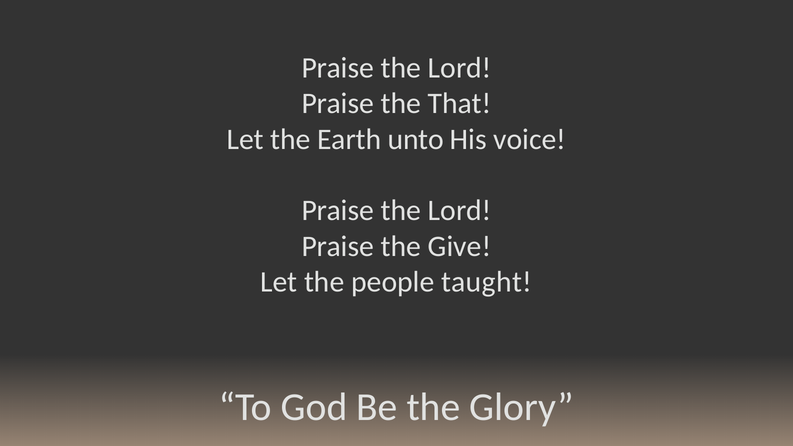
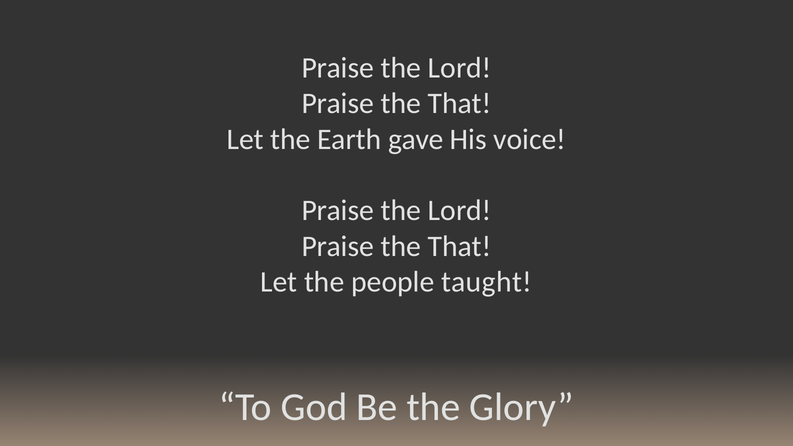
unto: unto -> gave
Give at (460, 246): Give -> That
